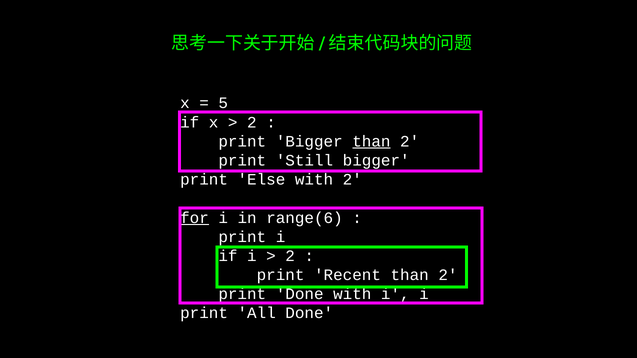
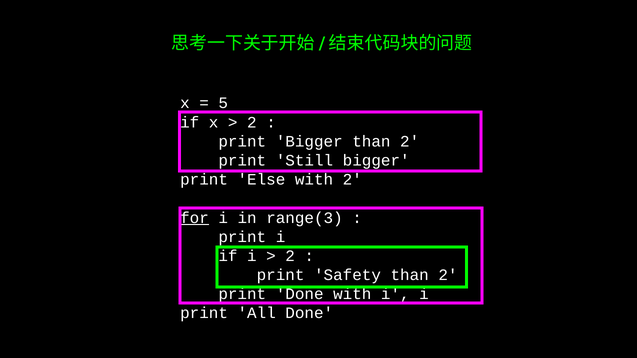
than at (371, 141) underline: present -> none
range(6: range(6 -> range(3
Recent: Recent -> Safety
